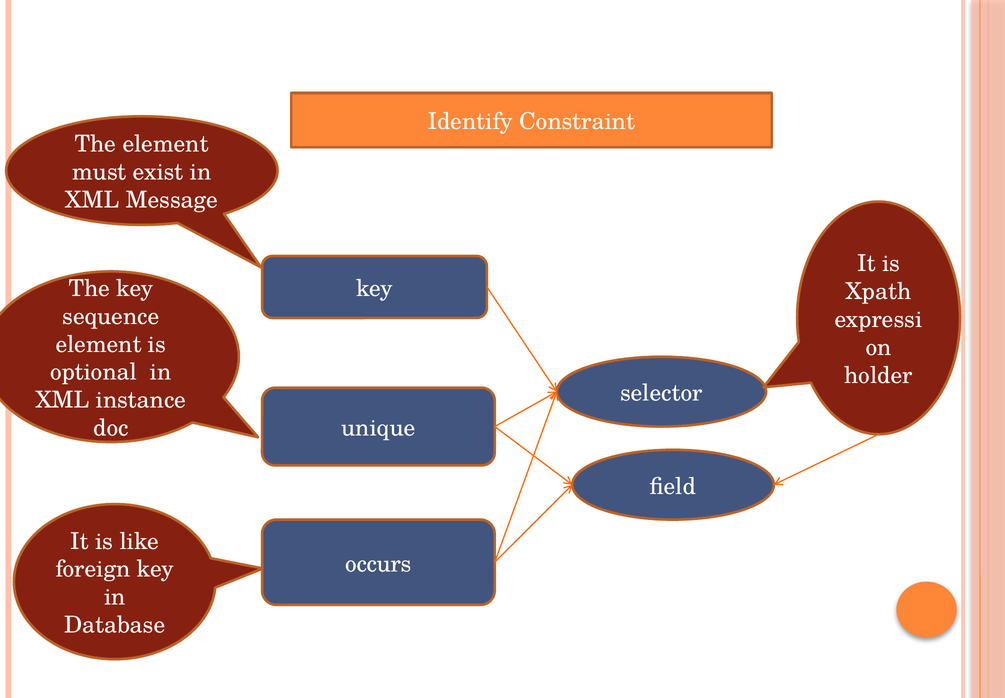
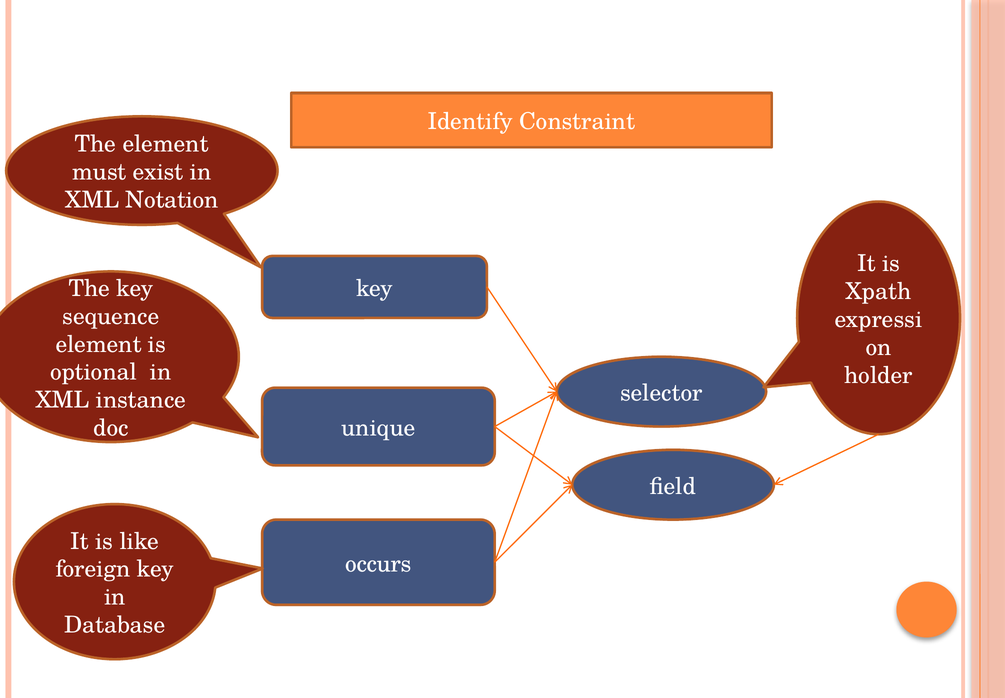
Message: Message -> Notation
